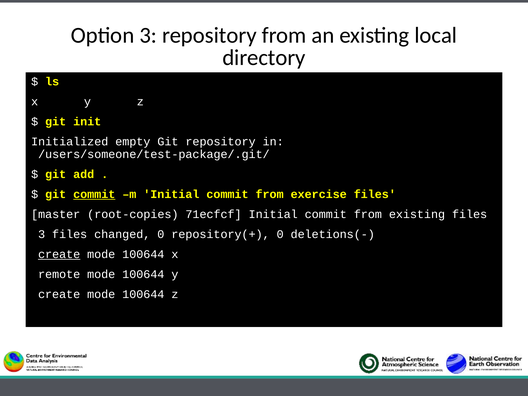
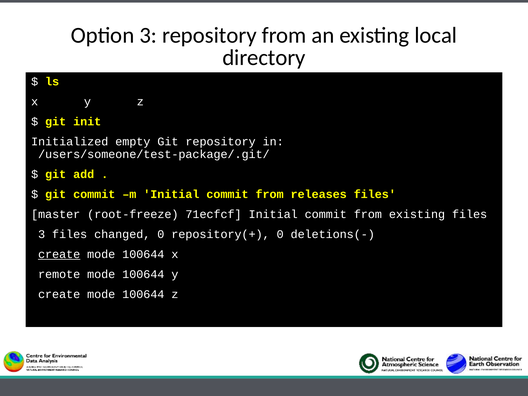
commit at (94, 194) underline: present -> none
exercise: exercise -> releases
root-copies: root-copies -> root-freeze
